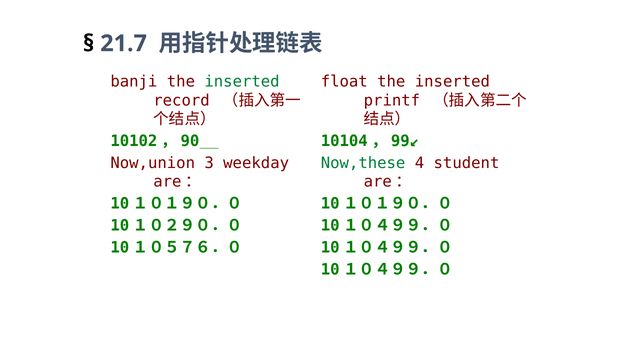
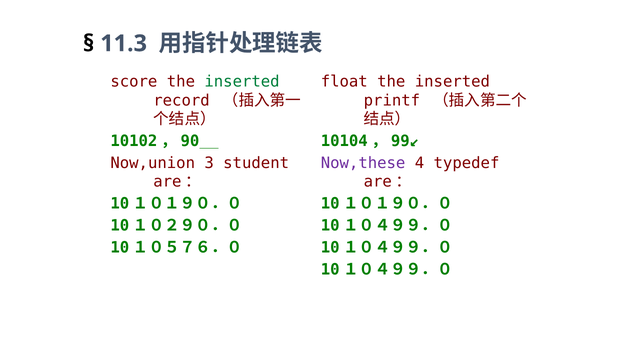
21.7: 21.7 -> 11.3
banji: banji -> score
weekday: weekday -> student
Now,these colour: green -> purple
student: student -> typedef
